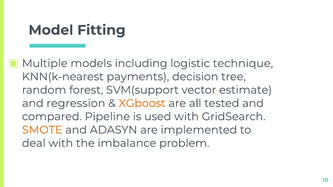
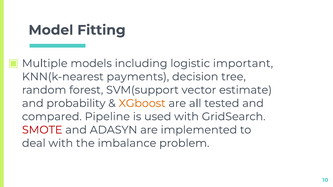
technique: technique -> important
regression: regression -> probability
SMOTE colour: orange -> red
